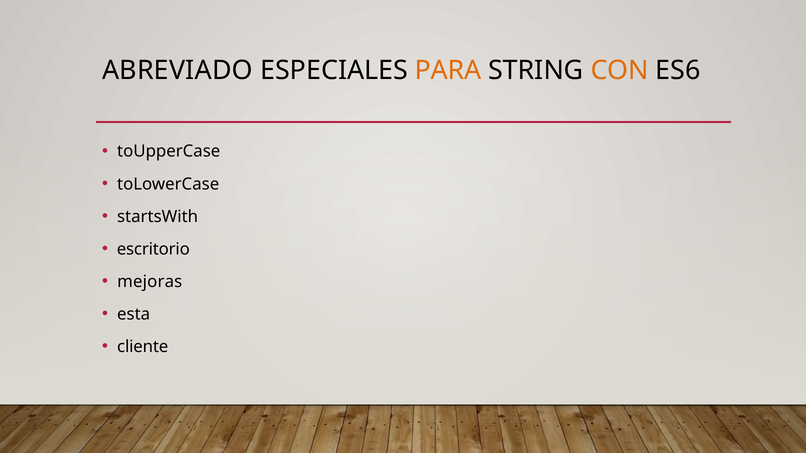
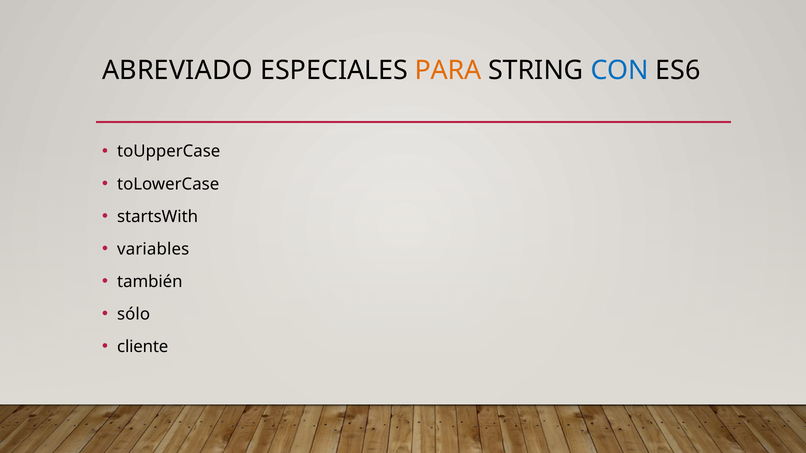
CON colour: orange -> blue
escritorio: escritorio -> variables
mejoras: mejoras -> también
esta: esta -> sólo
